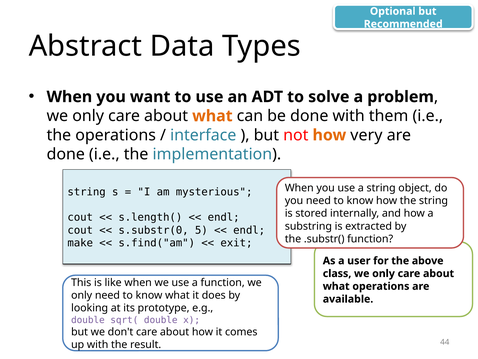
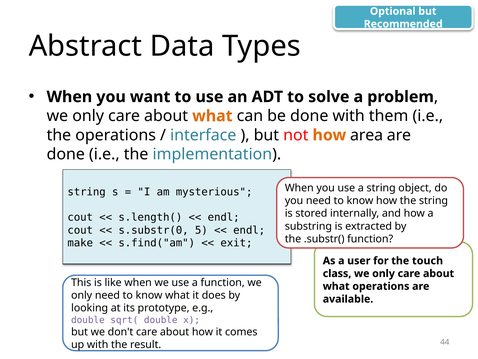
very: very -> area
above: above -> touch
